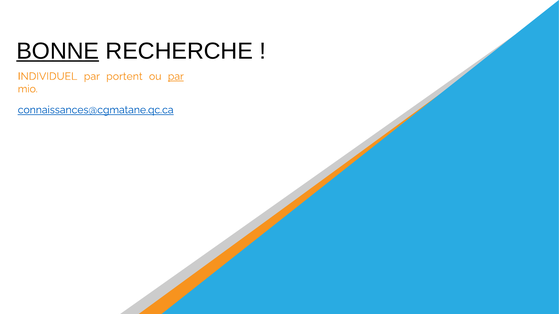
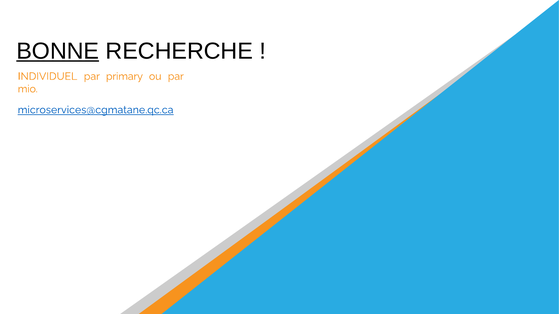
portent: portent -> primary
par at (176, 76) underline: present -> none
connaissances@cgmatane.qc.ca: connaissances@cgmatane.qc.ca -> microservices@cgmatane.qc.ca
